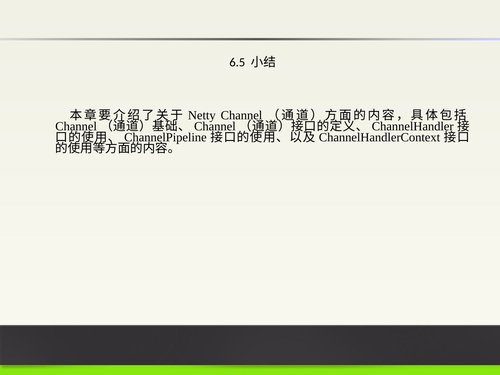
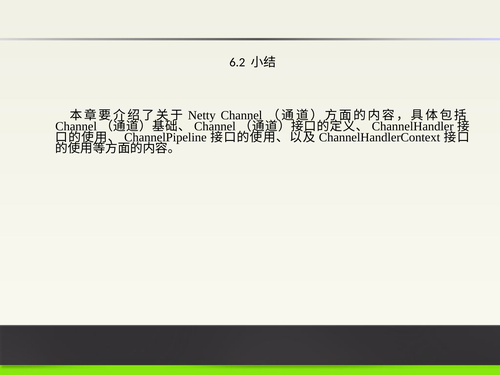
6.5: 6.5 -> 6.2
